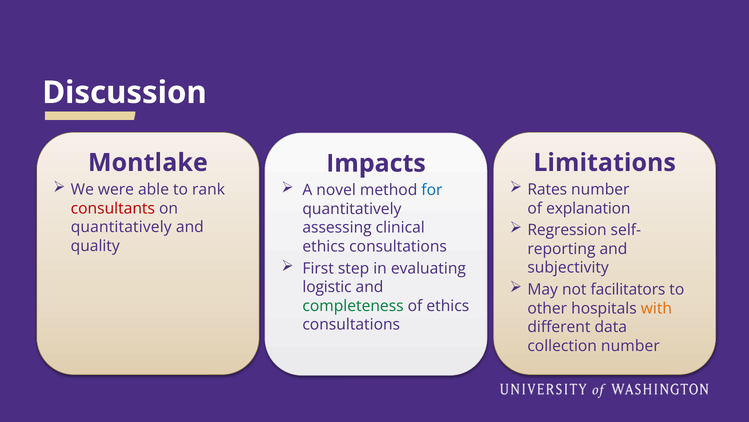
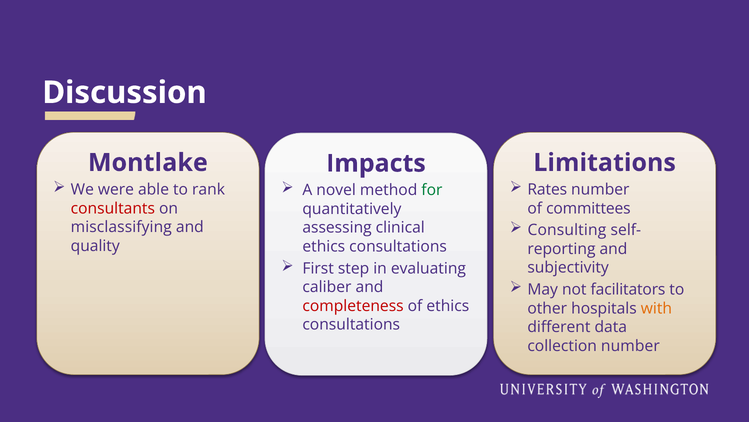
for colour: blue -> green
explanation: explanation -> committees
quantitatively at (121, 227): quantitatively -> misclassifying
Regression: Regression -> Consulting
logistic: logistic -> caliber
completeness colour: green -> red
